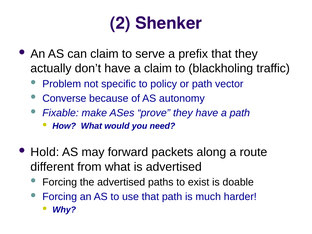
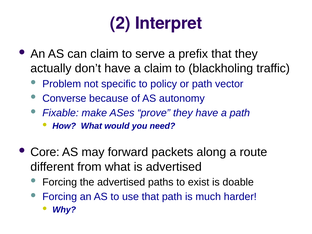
Shenker: Shenker -> Interpret
Hold: Hold -> Core
